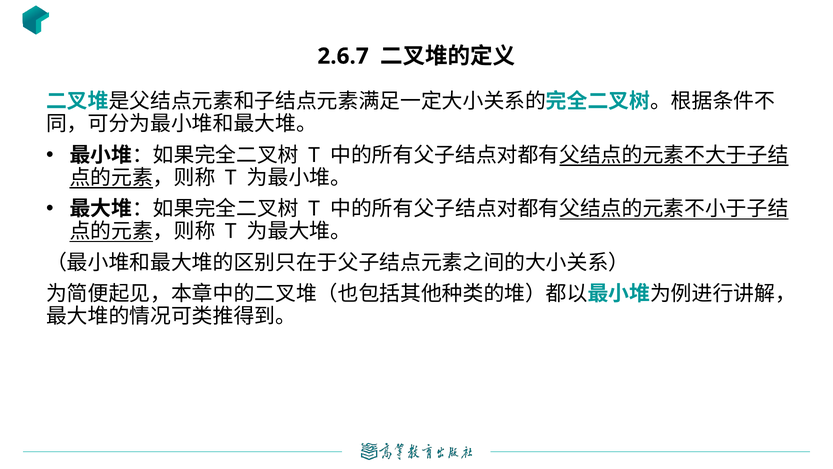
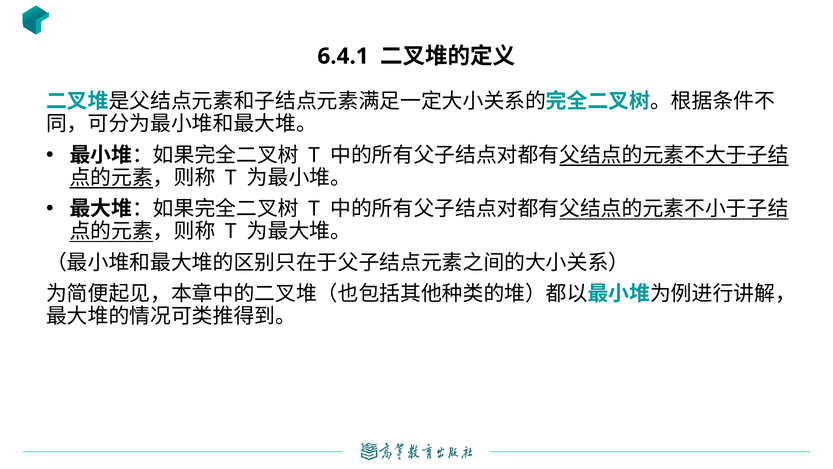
2.6.7: 2.6.7 -> 6.4.1
